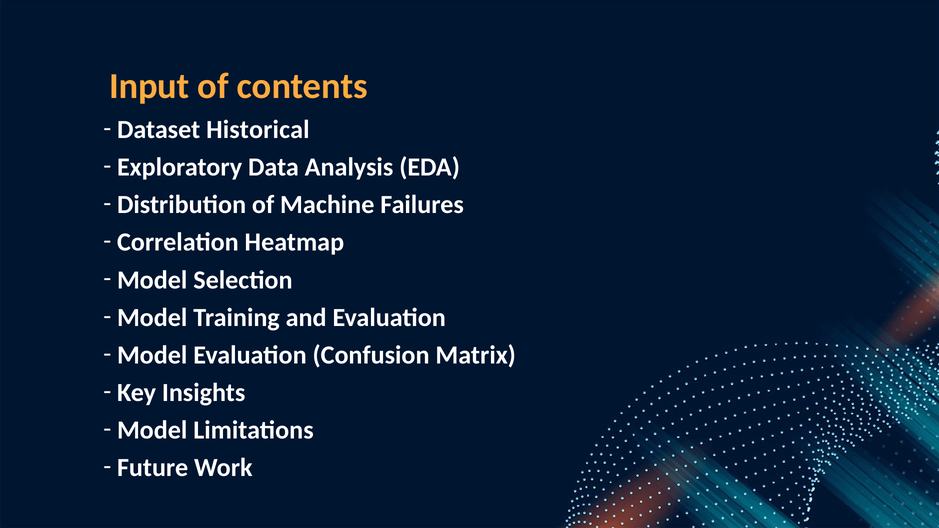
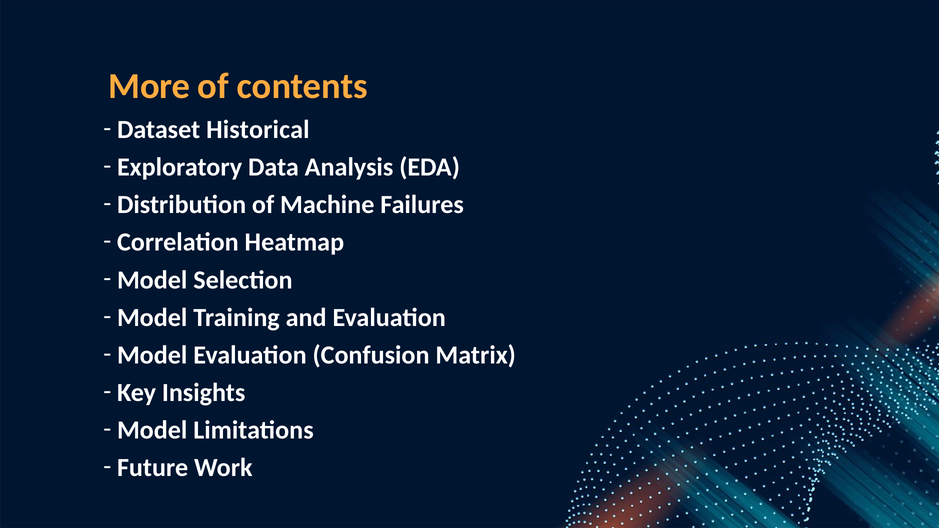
Input: Input -> More
